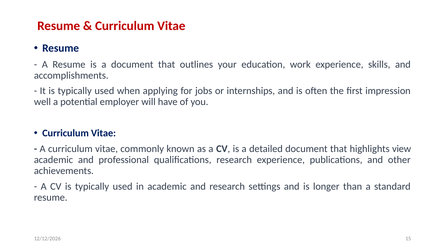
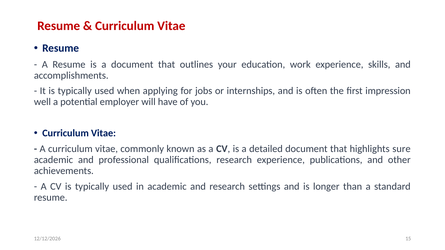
view: view -> sure
